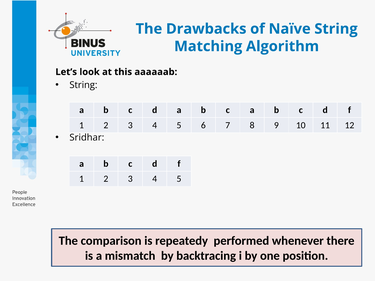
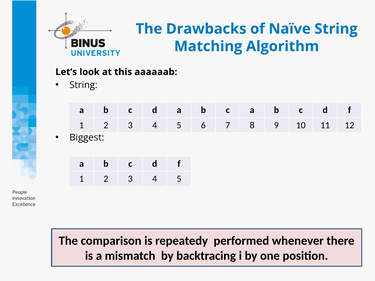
Sridhar: Sridhar -> Biggest
